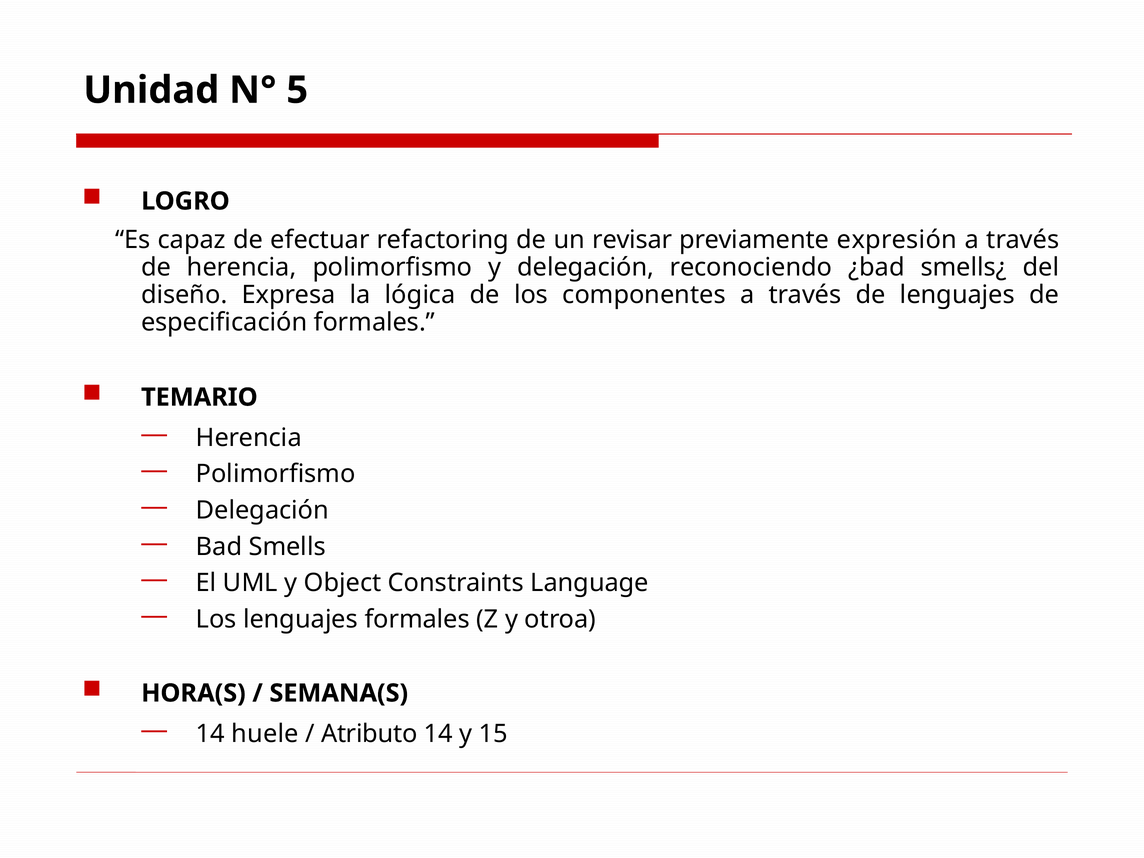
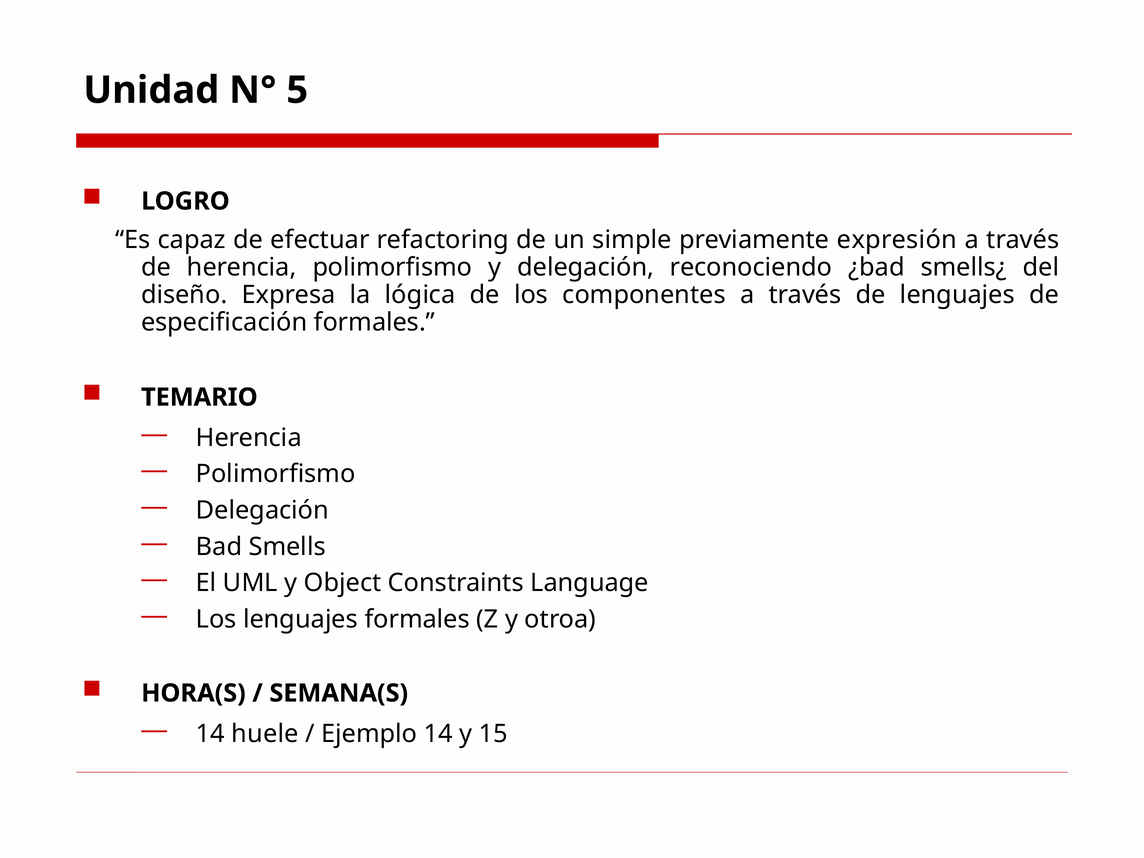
revisar: revisar -> simple
Atributo: Atributo -> Ejemplo
